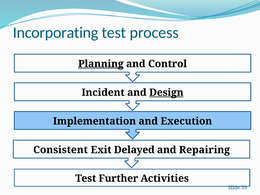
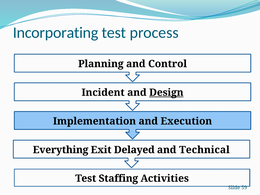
Planning underline: present -> none
Consistent: Consistent -> Everything
Repairing: Repairing -> Technical
Further: Further -> Staffing
